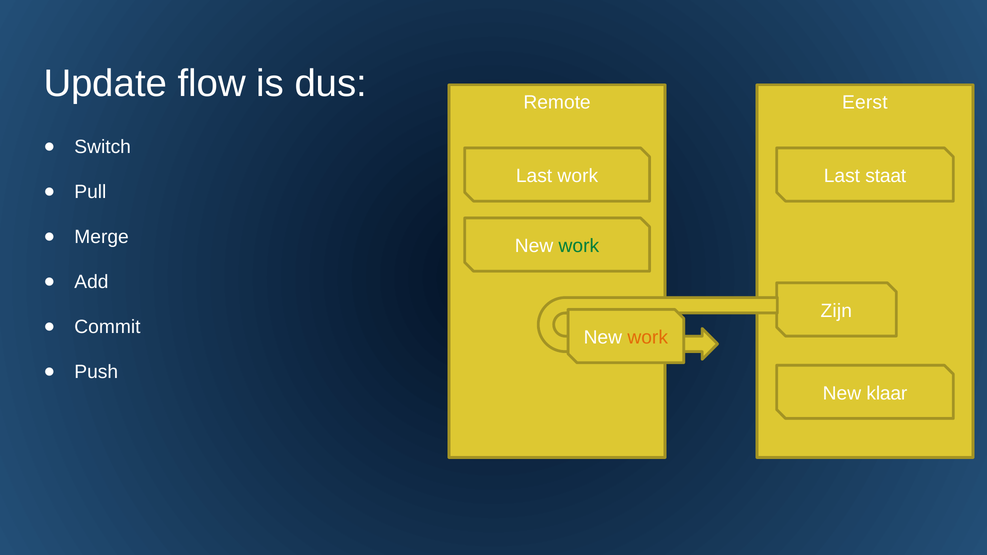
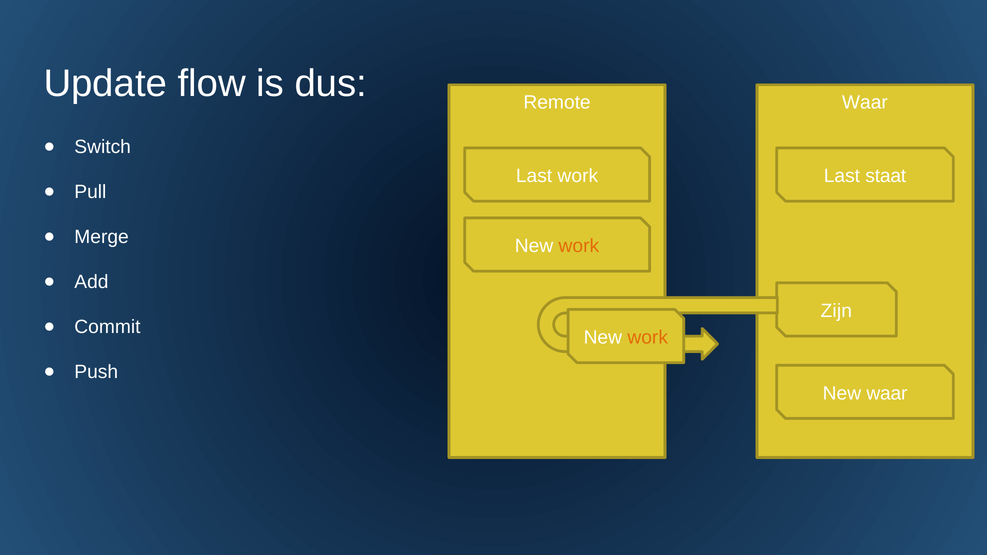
Eerst at (865, 103): Eerst -> Waar
work at (579, 246) colour: green -> orange
New klaar: klaar -> waar
